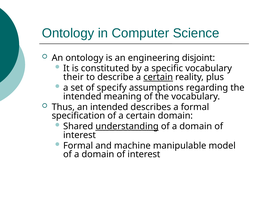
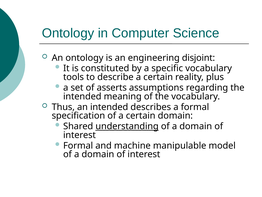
their: their -> tools
certain at (158, 77) underline: present -> none
specify: specify -> asserts
